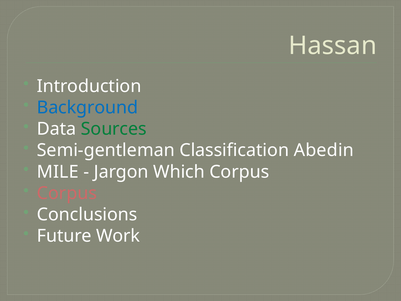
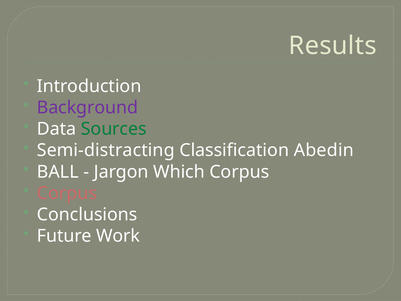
Hassan: Hassan -> Results
Background colour: blue -> purple
Semi-gentleman: Semi-gentleman -> Semi-distracting
MILE: MILE -> BALL
